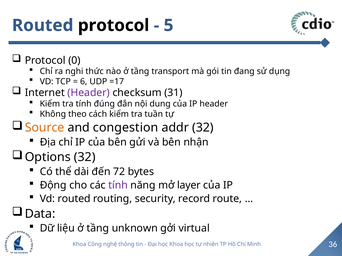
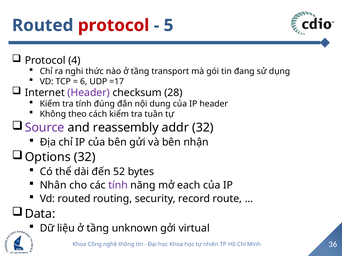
protocol at (114, 25) colour: black -> red
0: 0 -> 4
31: 31 -> 28
Source colour: orange -> purple
congestion: congestion -> reassembly
72: 72 -> 52
Động: Động -> Nhân
layer: layer -> each
